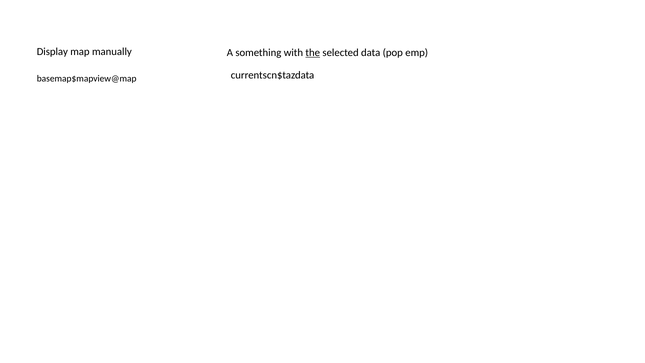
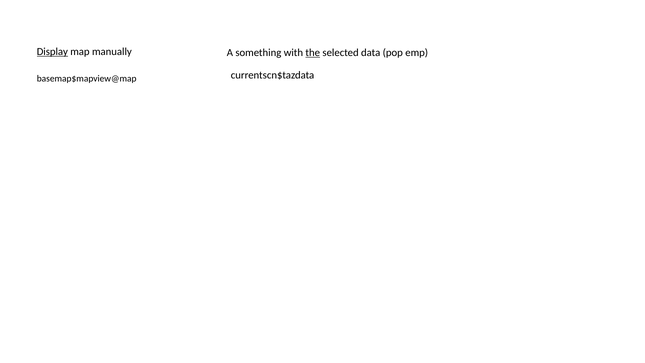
Display underline: none -> present
